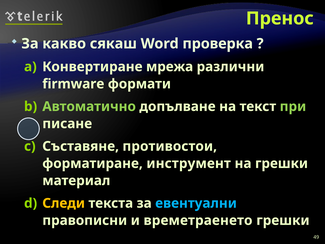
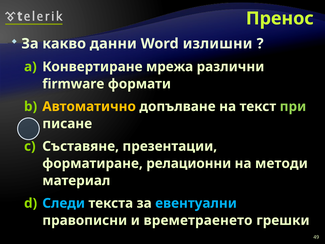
сякаш: сякаш -> данни
проверка: проверка -> излишни
Автоматично colour: light green -> yellow
противостои: противостои -> презентации
инструмент: инструмент -> релационни
на грешки: грешки -> методи
Следи colour: yellow -> light blue
